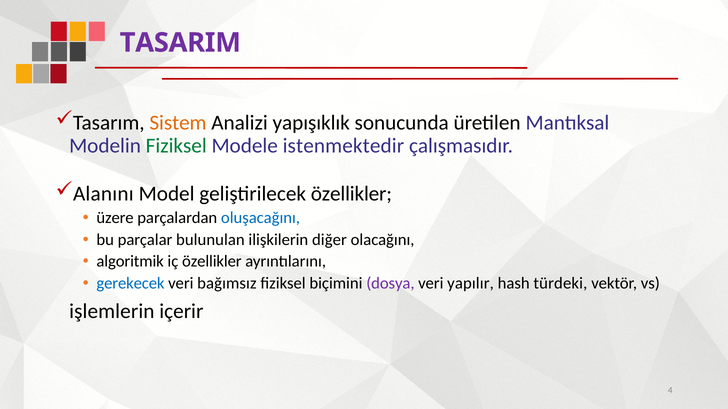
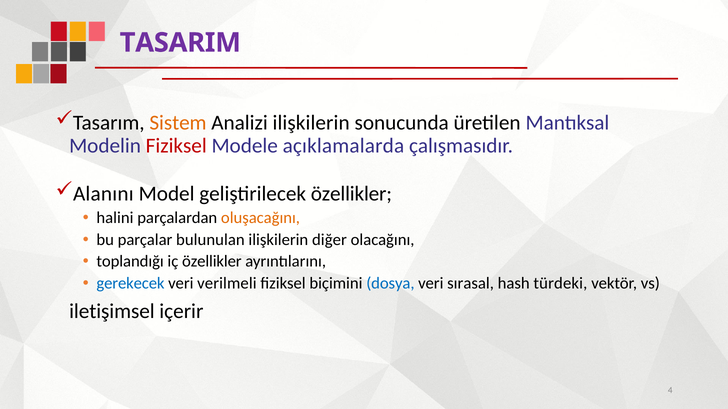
Analizi yapışıklık: yapışıklık -> ilişkilerin
Fiziksel at (176, 146) colour: green -> red
istenmektedir: istenmektedir -> açıklamalarda
üzere: üzere -> halini
oluşacağını colour: blue -> orange
algoritmik: algoritmik -> toplandığı
bağımsız: bağımsız -> verilmeli
dosya colour: purple -> blue
yapılır: yapılır -> sırasal
işlemlerin: işlemlerin -> iletişimsel
